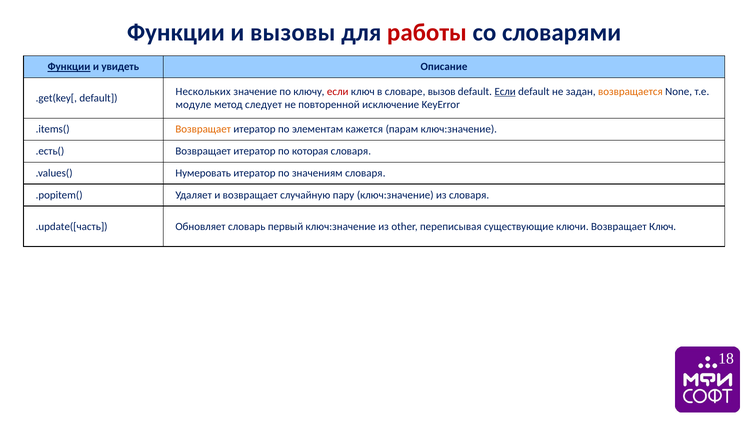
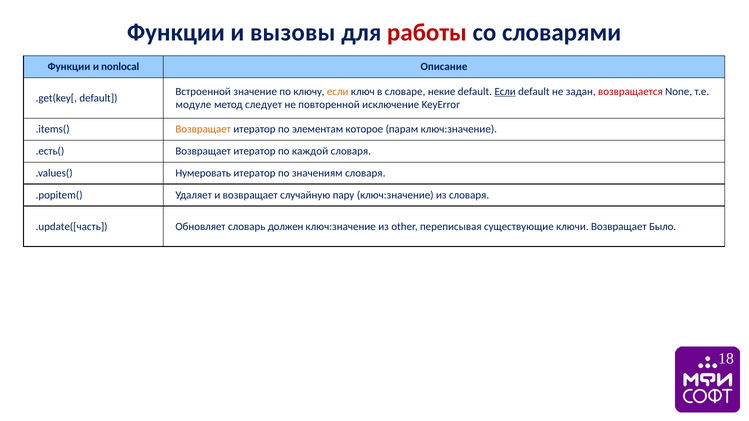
Функции at (69, 67) underline: present -> none
увидеть: увидеть -> nonlocal
Нескольких: Нескольких -> Встроенной
если at (338, 91) colour: red -> orange
вызов: вызов -> некие
возвращается colour: orange -> red
кажется: кажется -> которое
которая: которая -> каждой
первый: первый -> должен
Возвращает Ключ: Ключ -> Было
